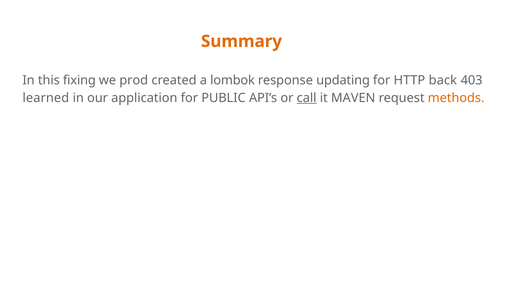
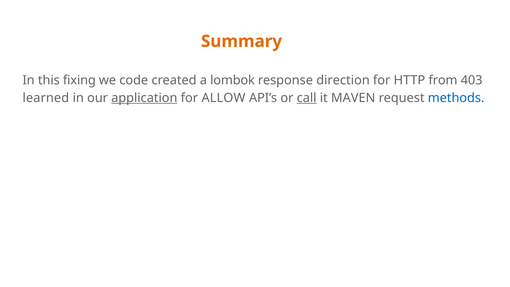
prod: prod -> code
updating: updating -> direction
back: back -> from
application underline: none -> present
PUBLIC: PUBLIC -> ALLOW
methods colour: orange -> blue
